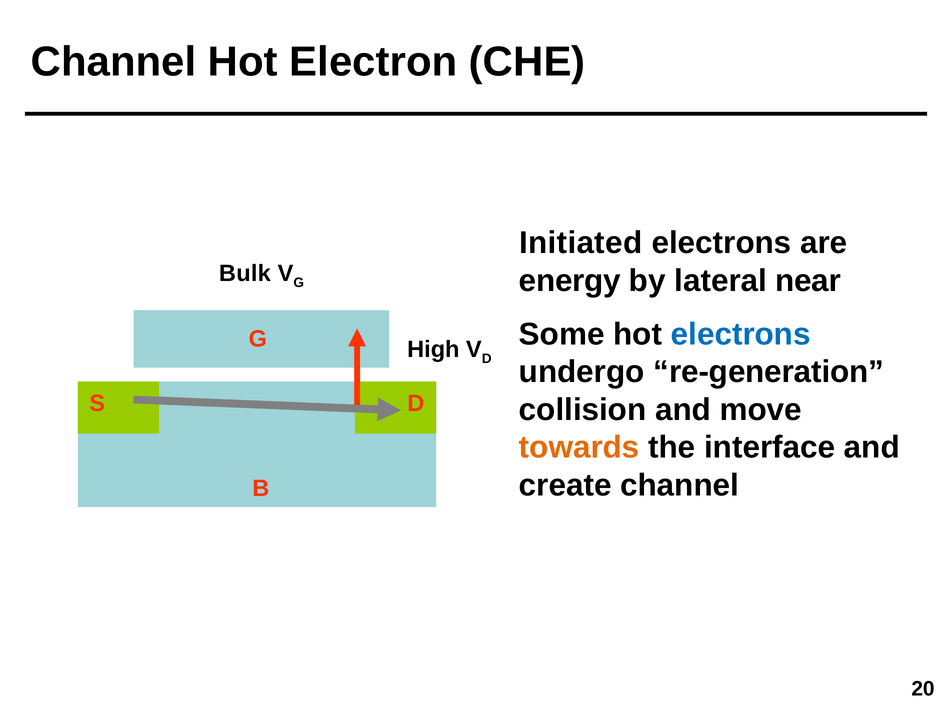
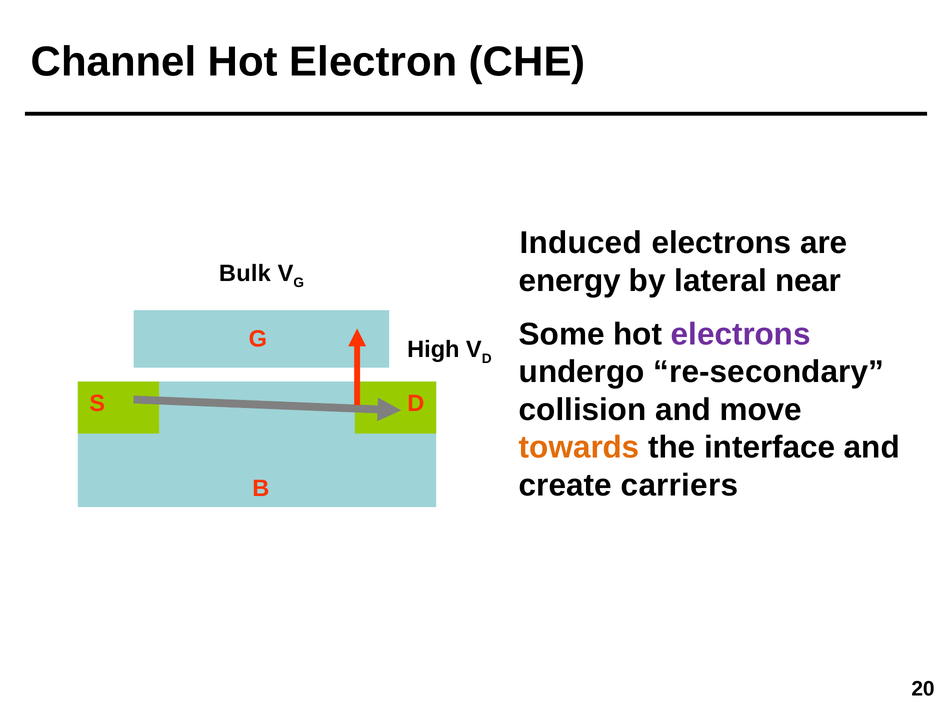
Initiated: Initiated -> Induced
electrons at (741, 334) colour: blue -> purple
re-generation: re-generation -> re-secondary
create channel: channel -> carriers
